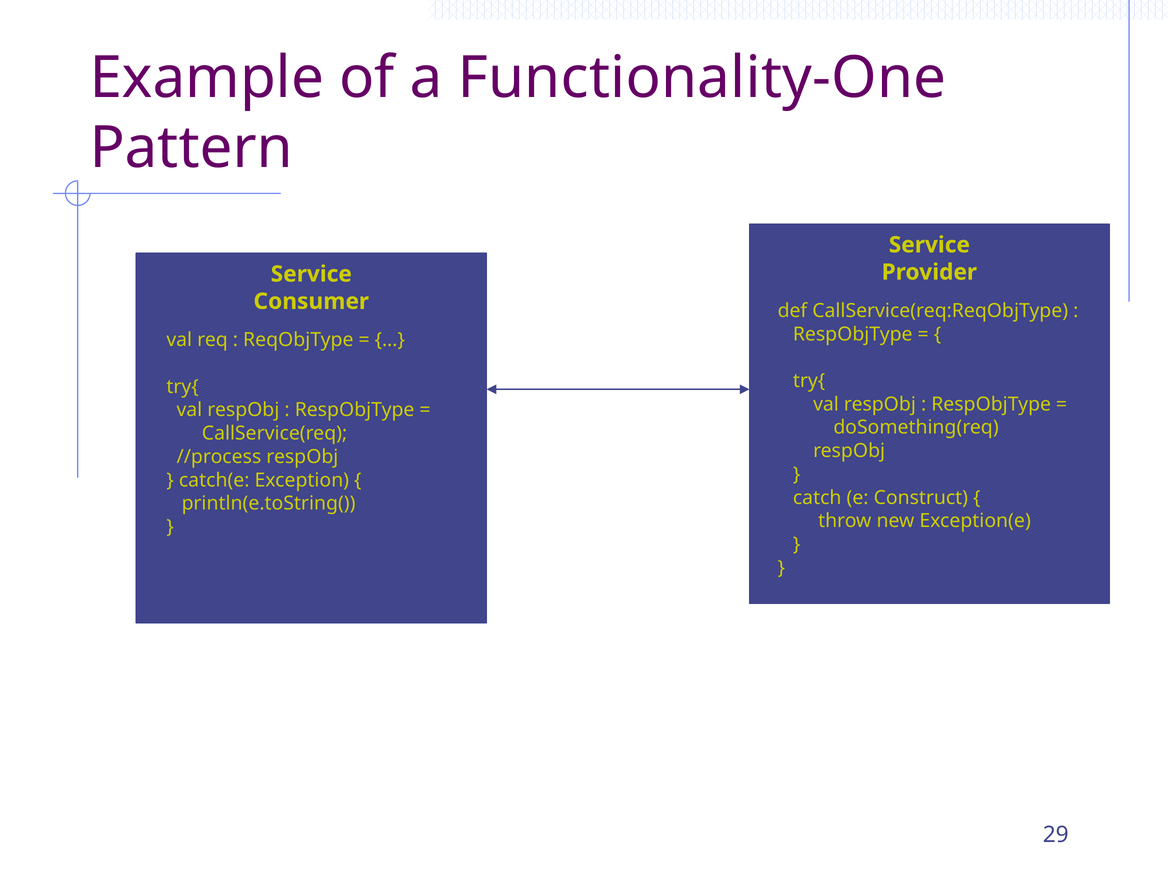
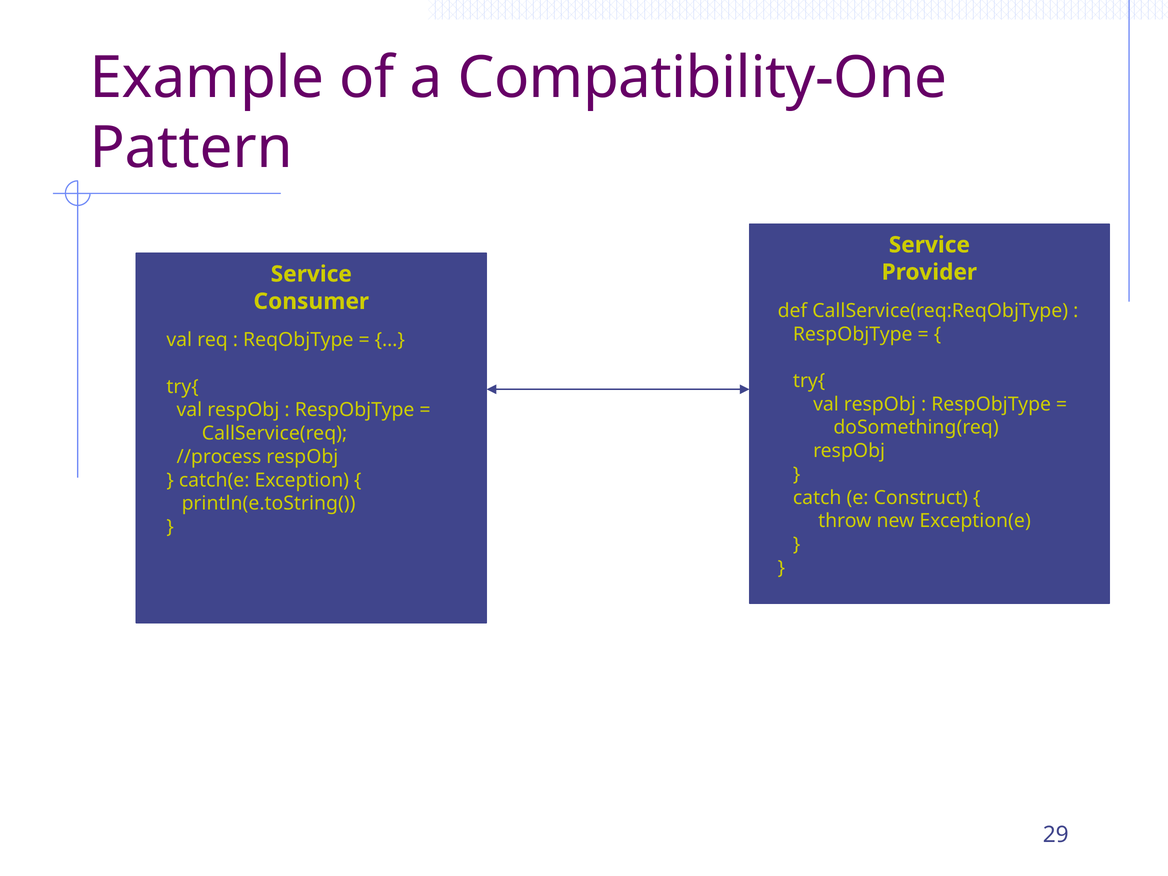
Functionality-One: Functionality-One -> Compatibility-One
